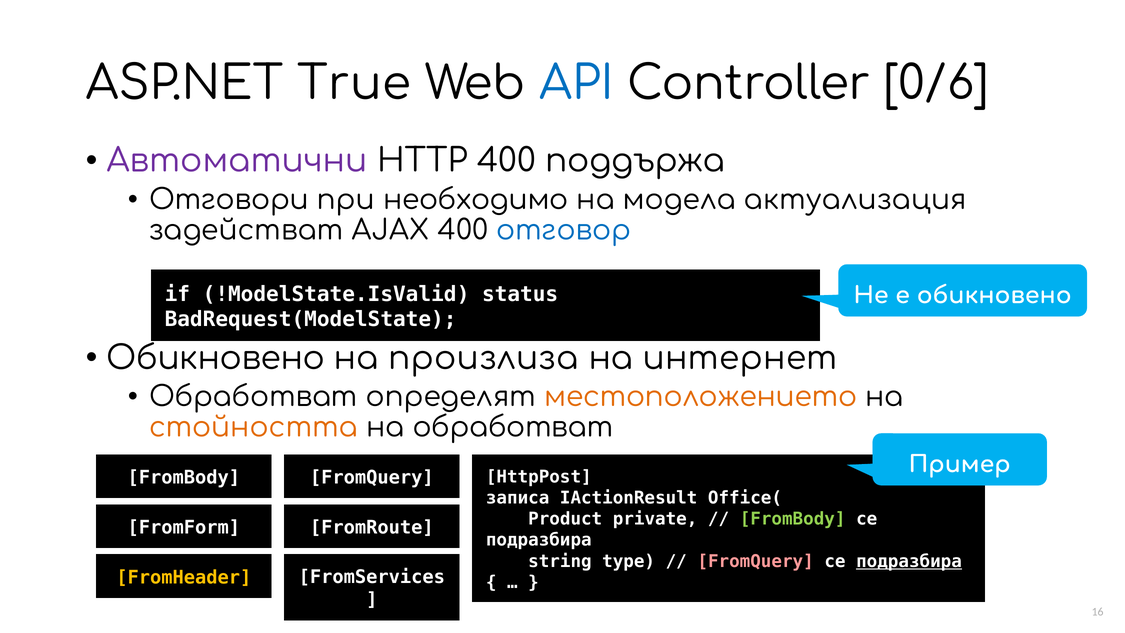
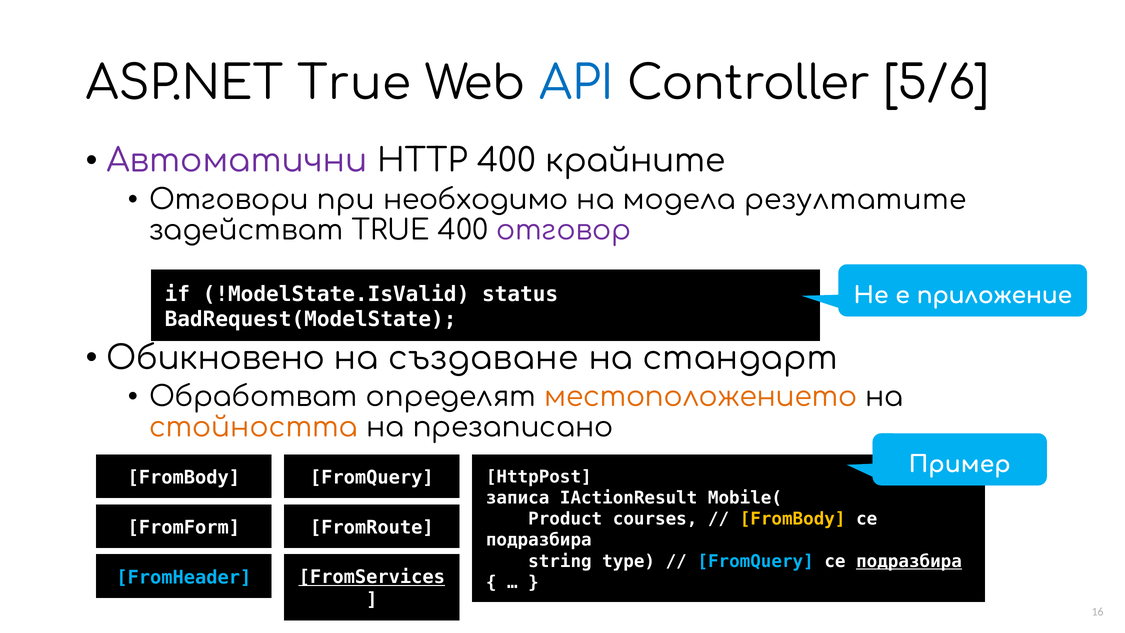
0/6: 0/6 -> 5/6
поддържа: поддържа -> крайните
актуализация: актуализация -> резултатите
задействат AJAX: AJAX -> TRUE
отговор colour: blue -> purple
е обикновено: обикновено -> приложение
произлиза: произлиза -> създаване
интернет: интернет -> стандарт
на обработват: обработват -> презаписано
Office(: Office( -> Mobile(
private: private -> courses
FromBody at (793, 519) colour: light green -> yellow
FromQuery at (756, 561) colour: pink -> light blue
FromServices underline: none -> present
FromHeader colour: yellow -> light blue
